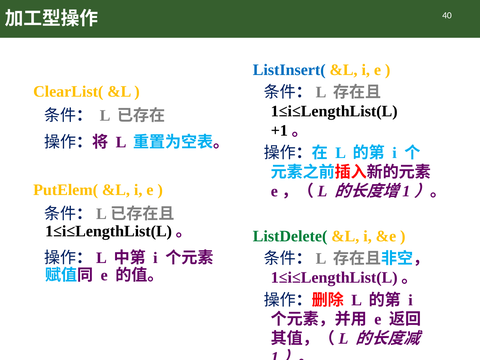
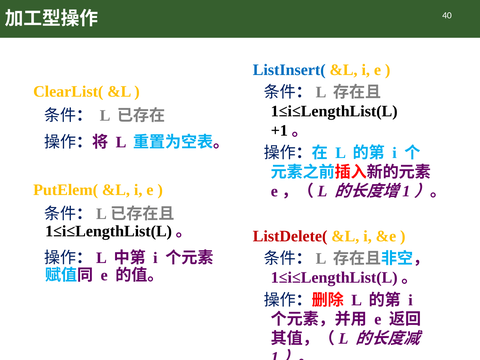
ListDelete( colour: green -> red
